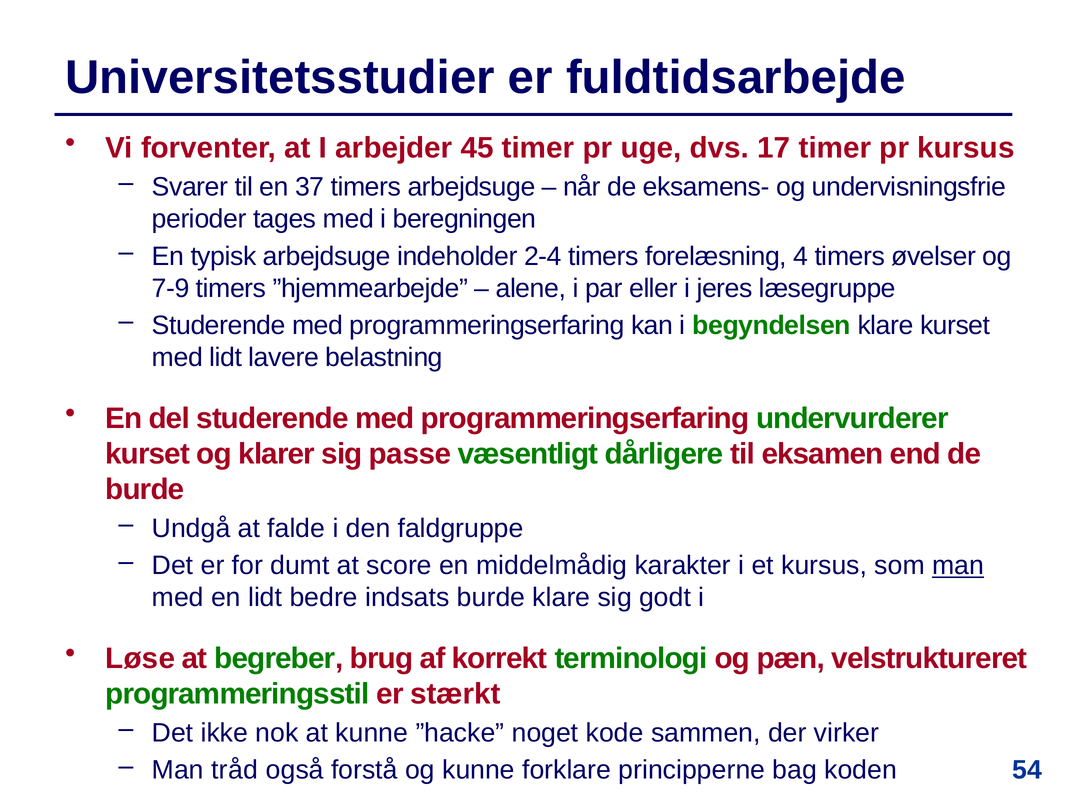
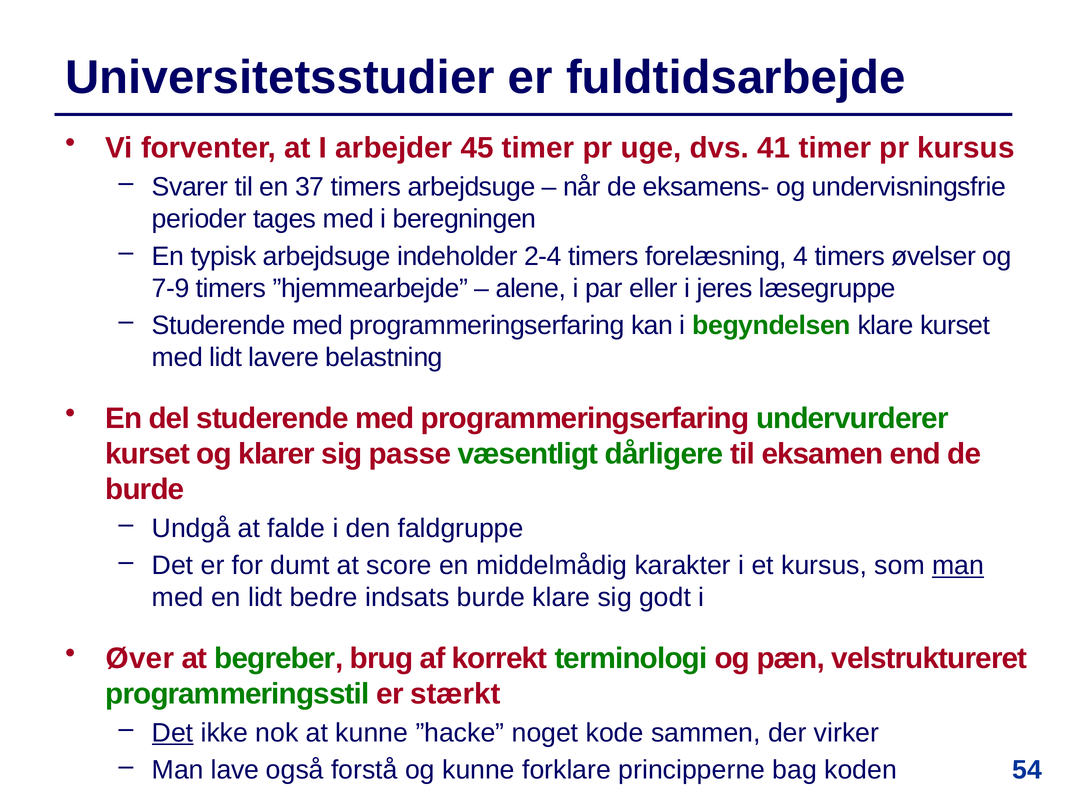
17: 17 -> 41
Løse: Løse -> Øver
Det at (173, 733) underline: none -> present
tråd: tråd -> lave
